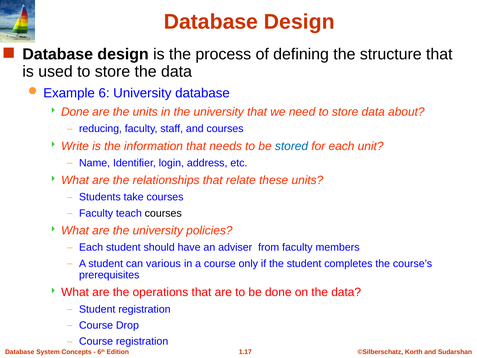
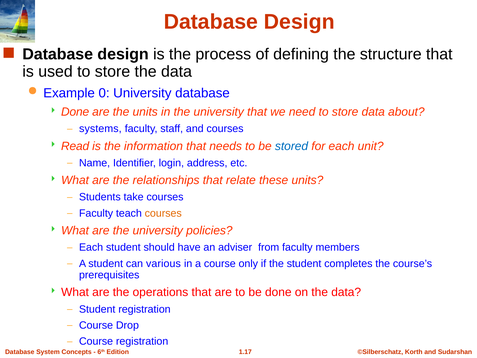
6: 6 -> 0
reducing: reducing -> systems
Write: Write -> Read
courses at (163, 213) colour: black -> orange
